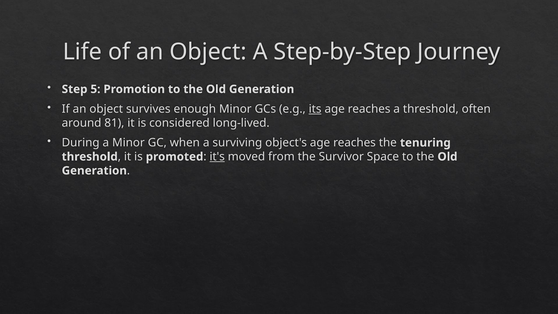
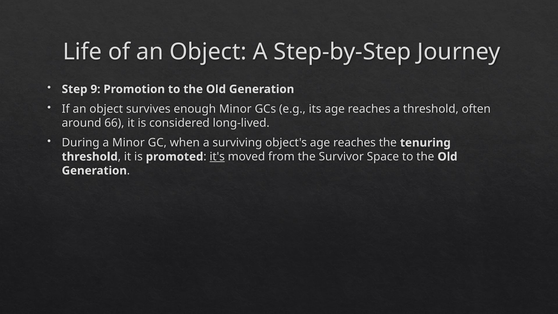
5: 5 -> 9
its underline: present -> none
81: 81 -> 66
